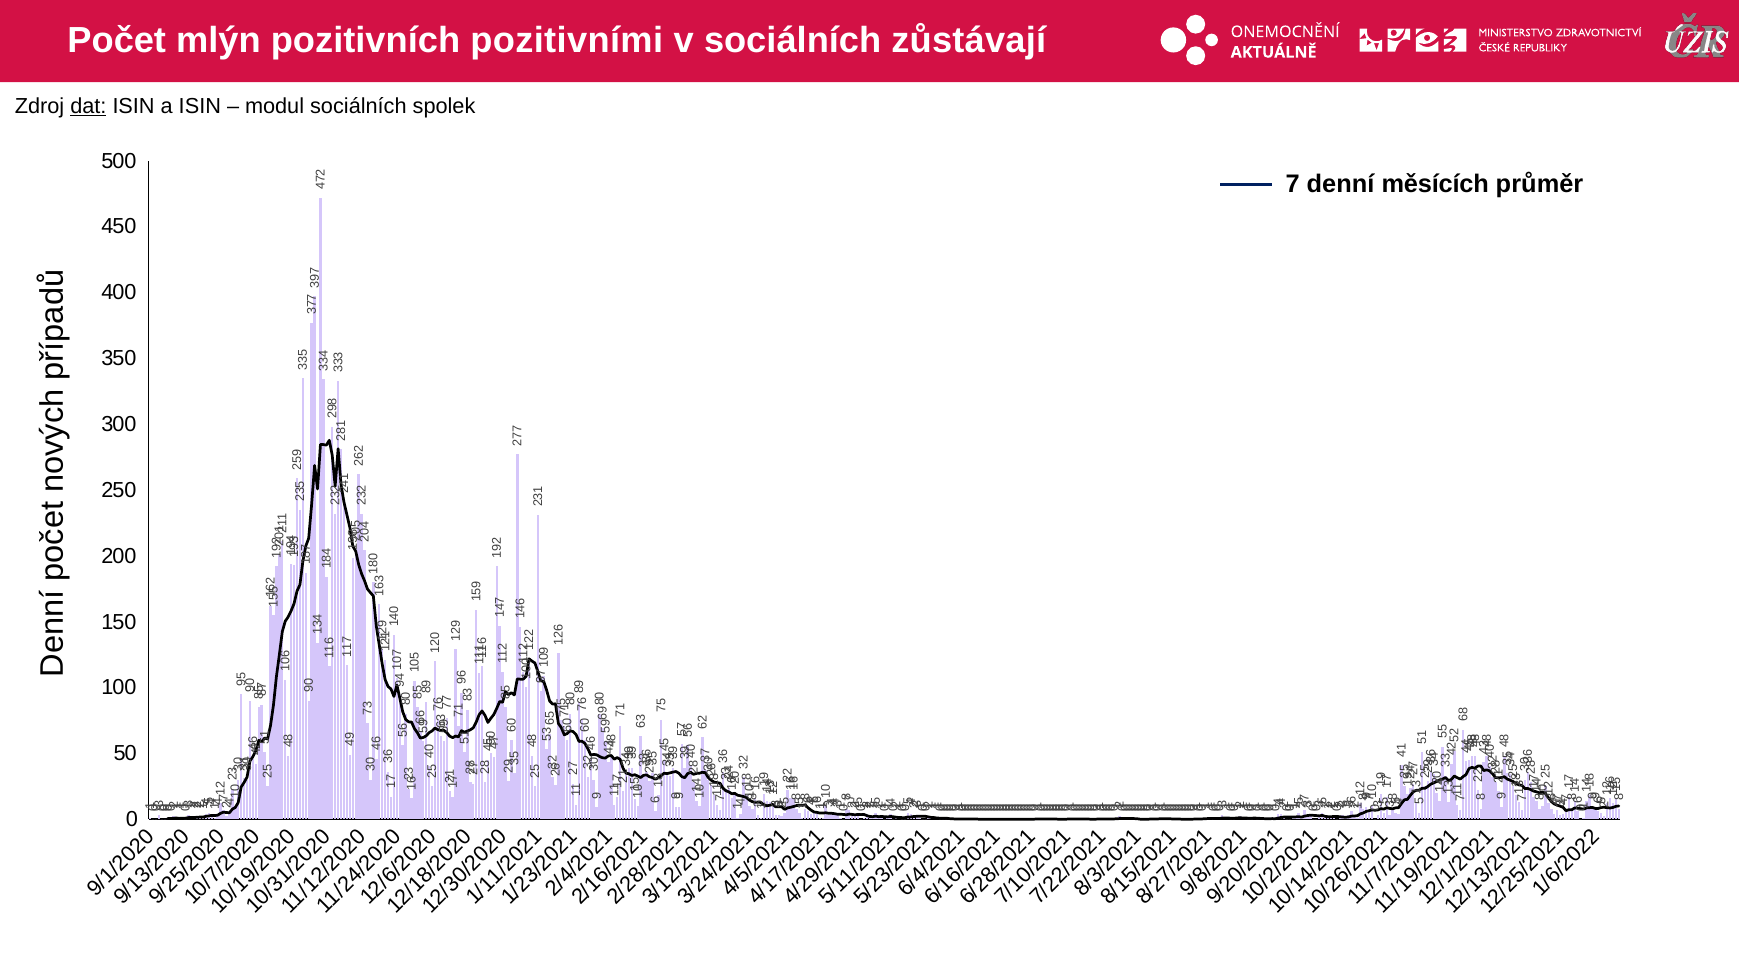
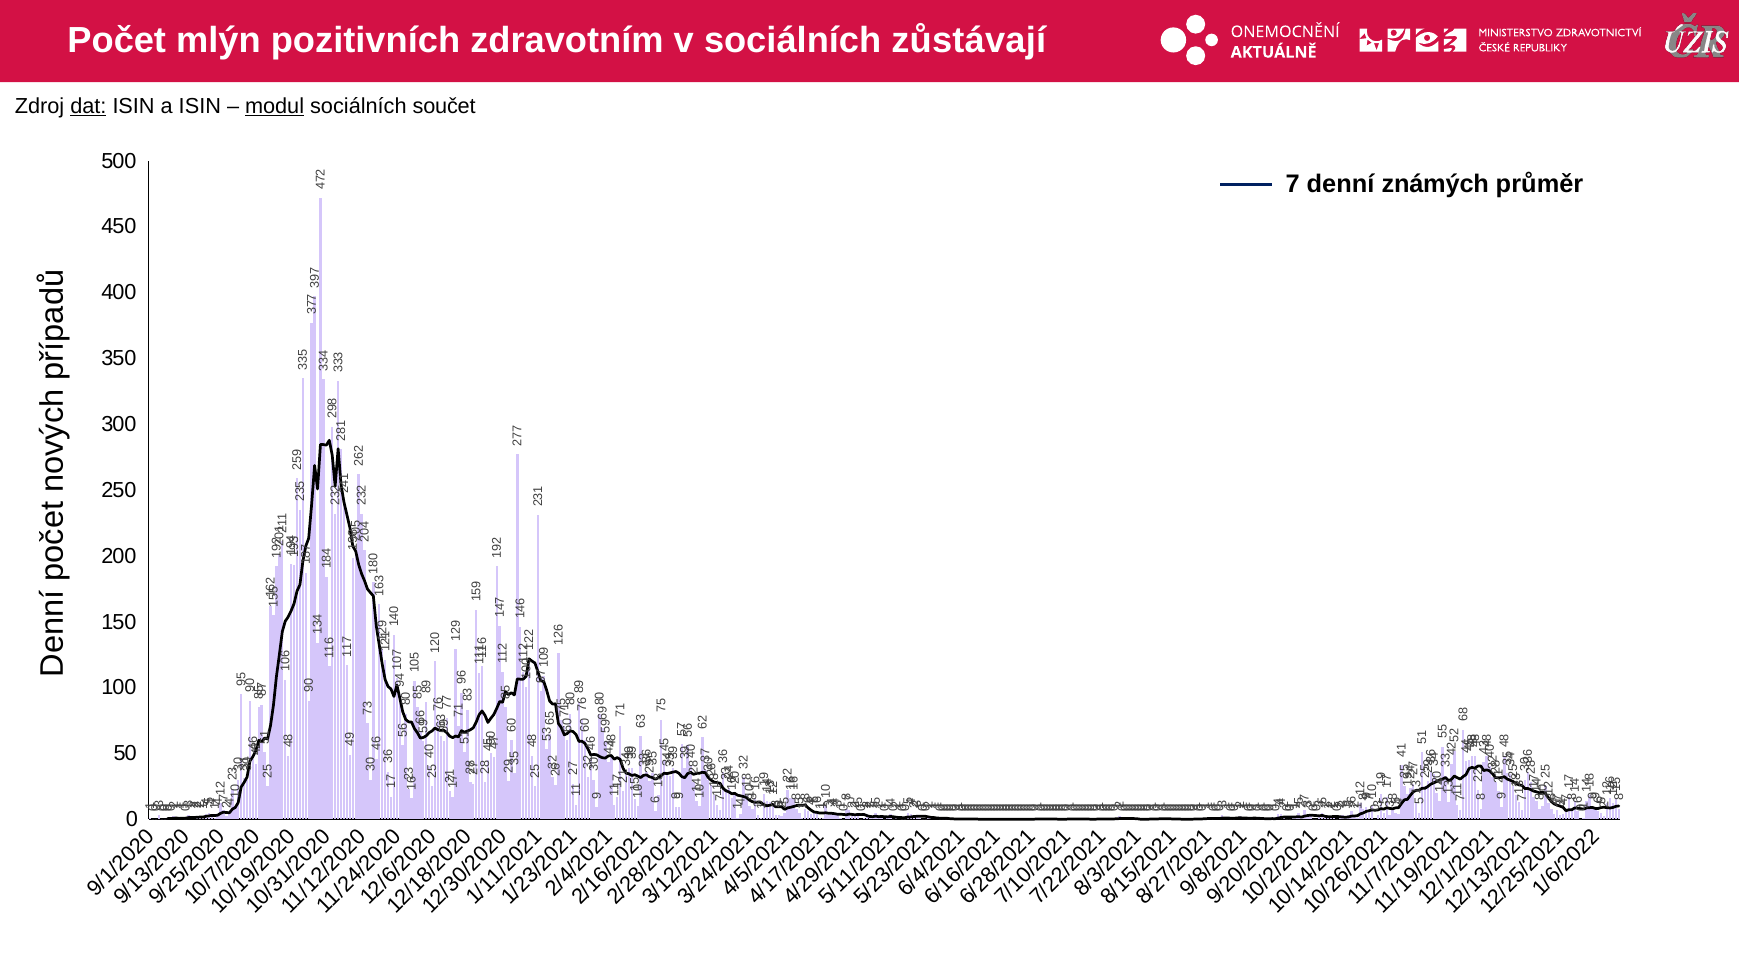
pozitivními: pozitivními -> zdravotním
modul underline: none -> present
spolek: spolek -> součet
měsících: měsících -> známých
